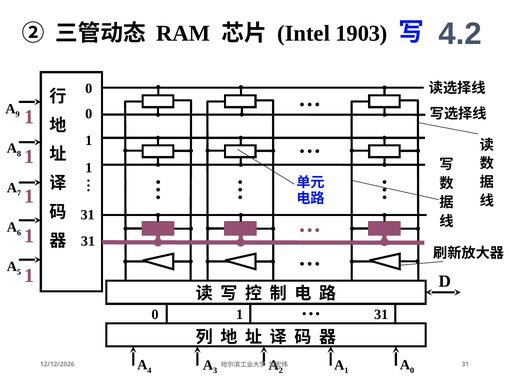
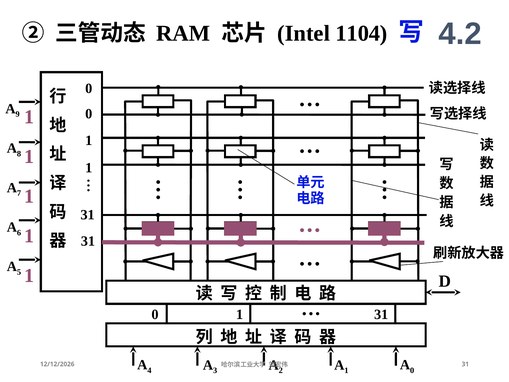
1903: 1903 -> 1104
